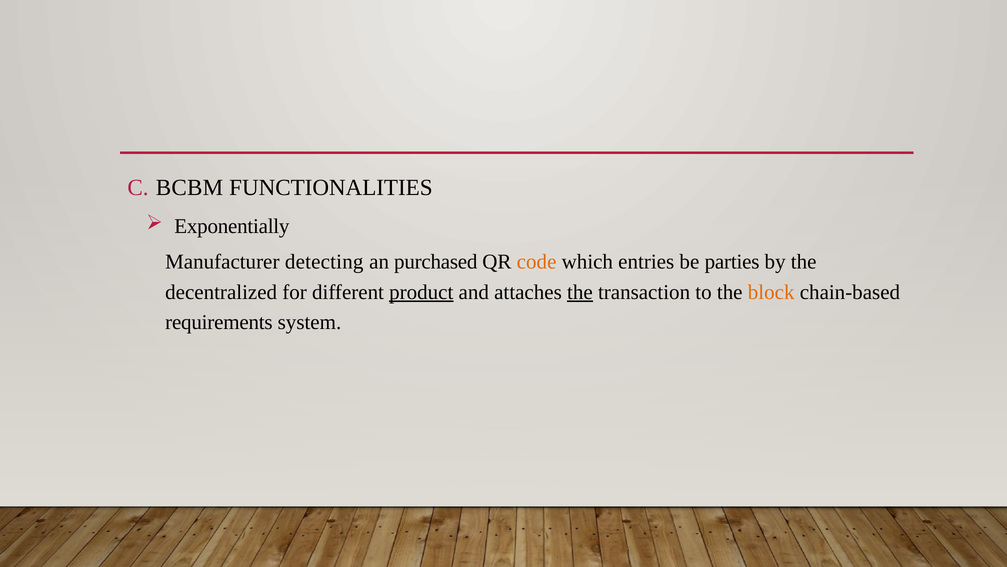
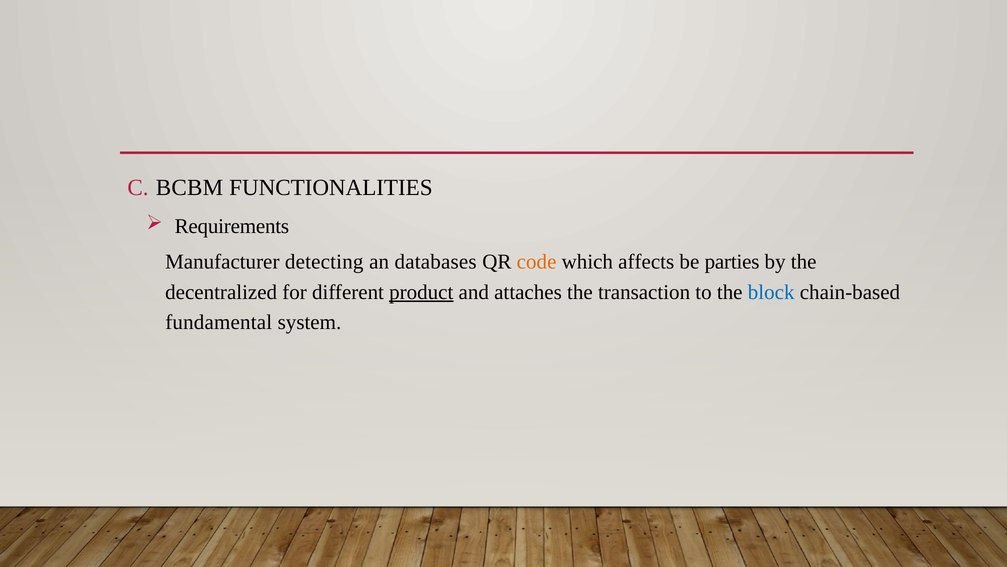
Exponentially: Exponentially -> Requirements
purchased: purchased -> databases
entries: entries -> affects
the at (580, 292) underline: present -> none
block colour: orange -> blue
requirements: requirements -> fundamental
